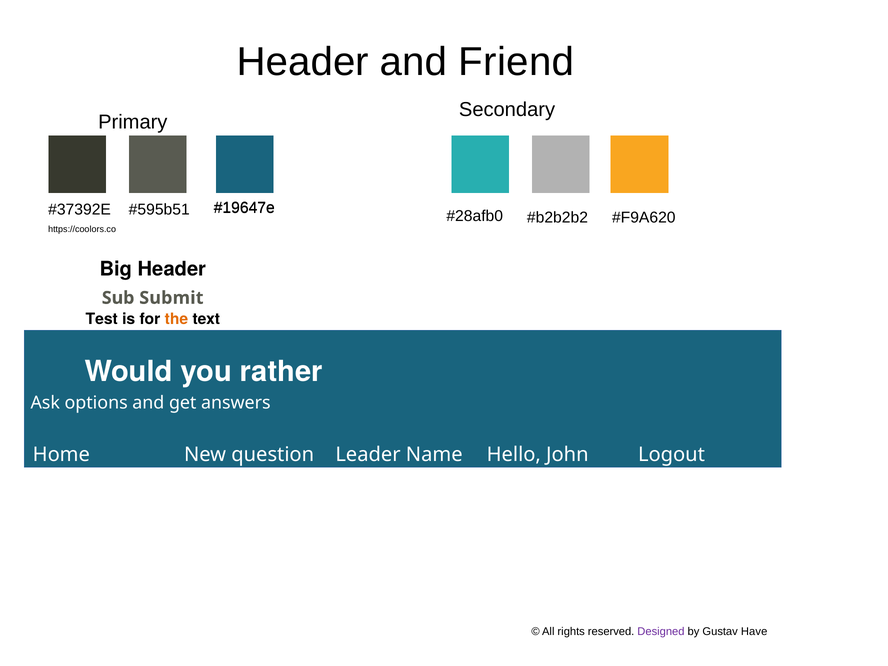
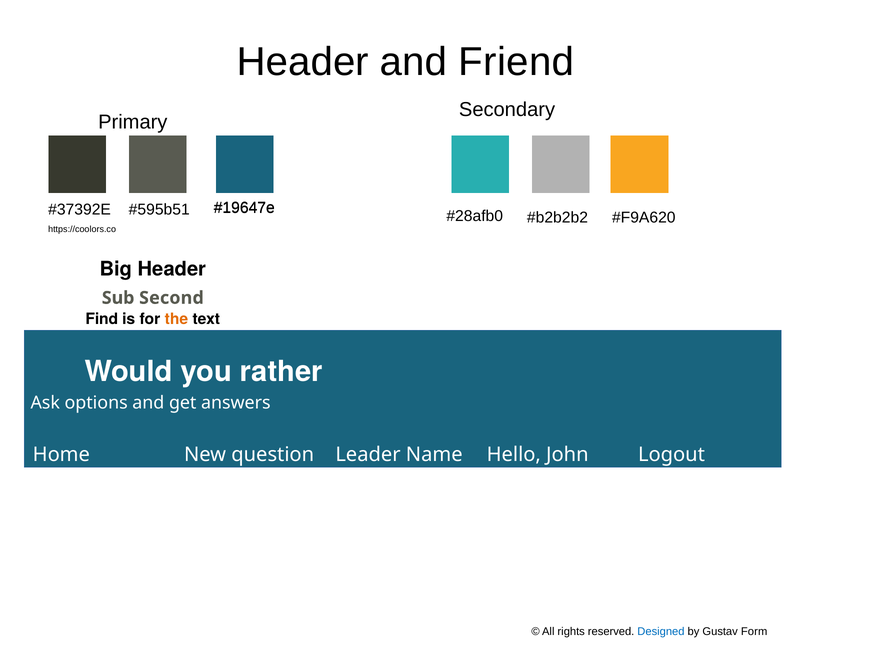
Submit: Submit -> Second
Test: Test -> Find
Designed colour: purple -> blue
Have: Have -> Form
